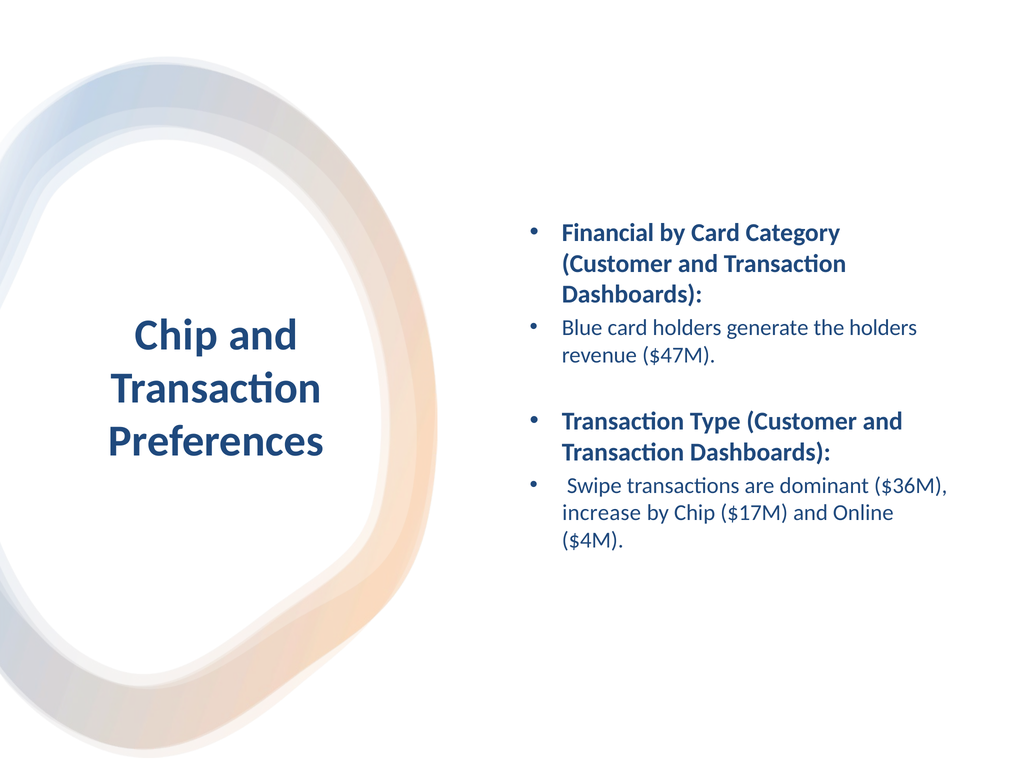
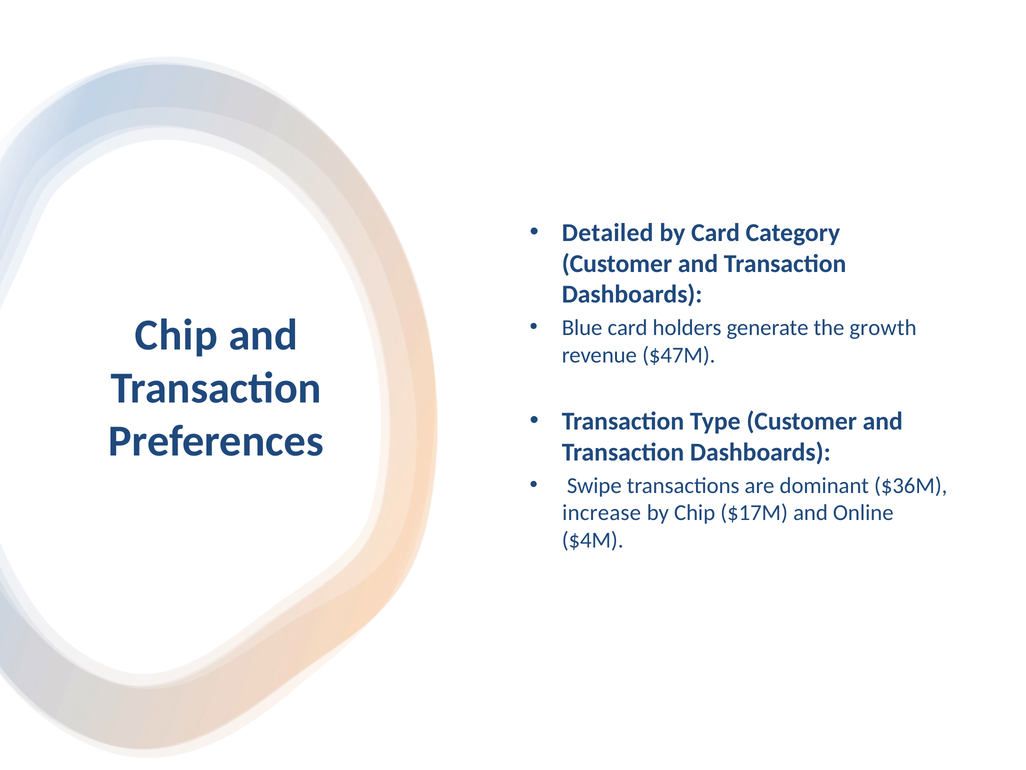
Financial: Financial -> Detailed
the holders: holders -> growth
